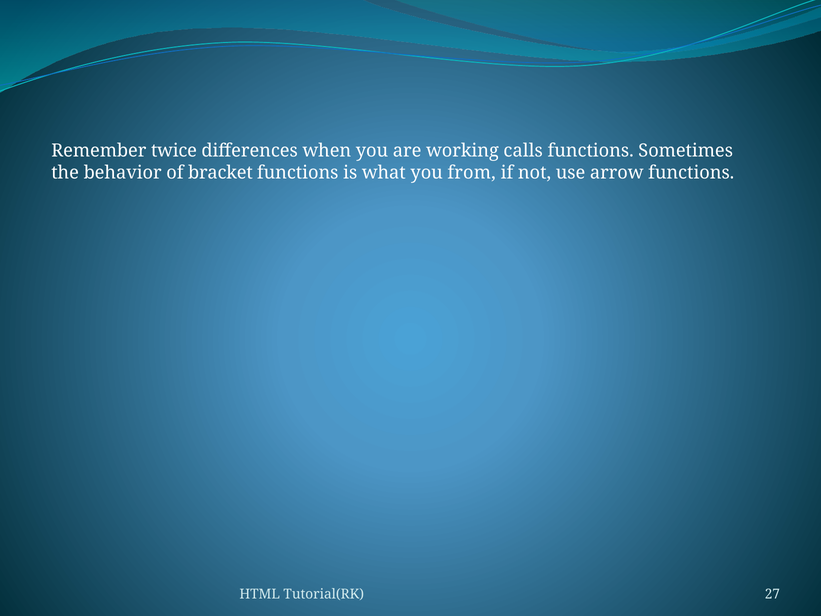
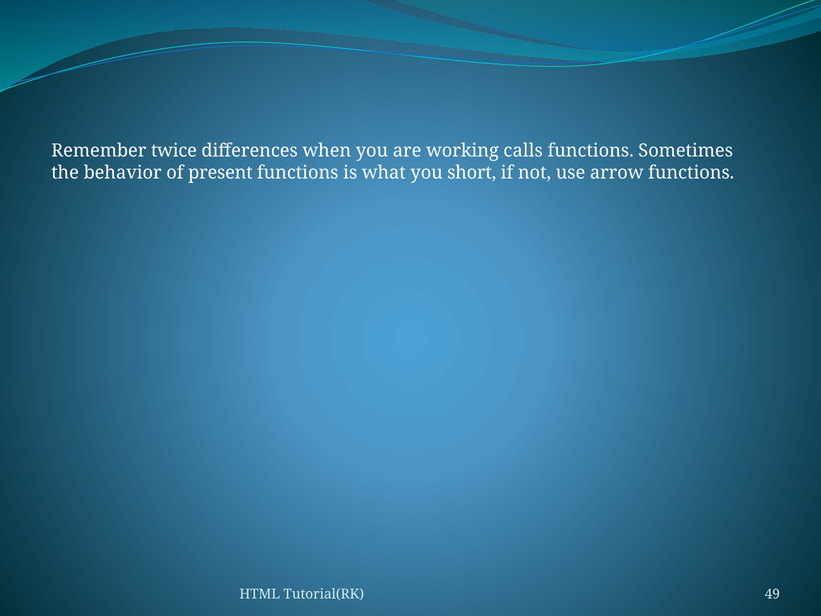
bracket: bracket -> present
from: from -> short
27: 27 -> 49
